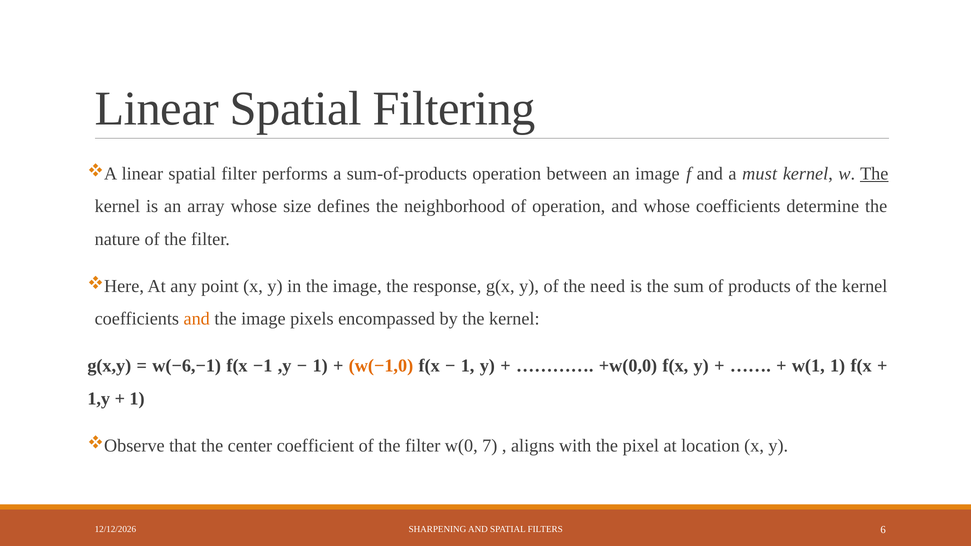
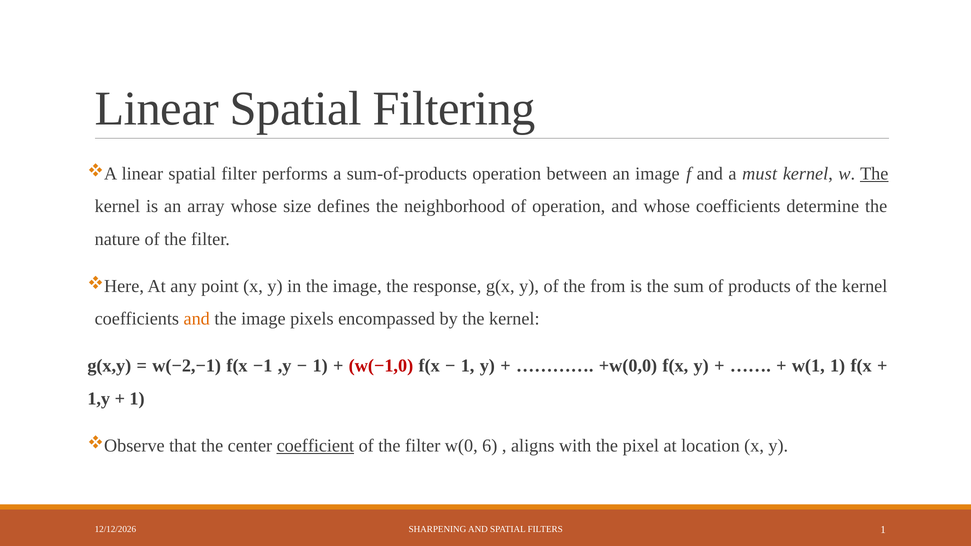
need: need -> from
w(−6,−1: w(−6,−1 -> w(−2,−1
w(−1,0 colour: orange -> red
coefficient underline: none -> present
7: 7 -> 6
FILTERS 6: 6 -> 1
